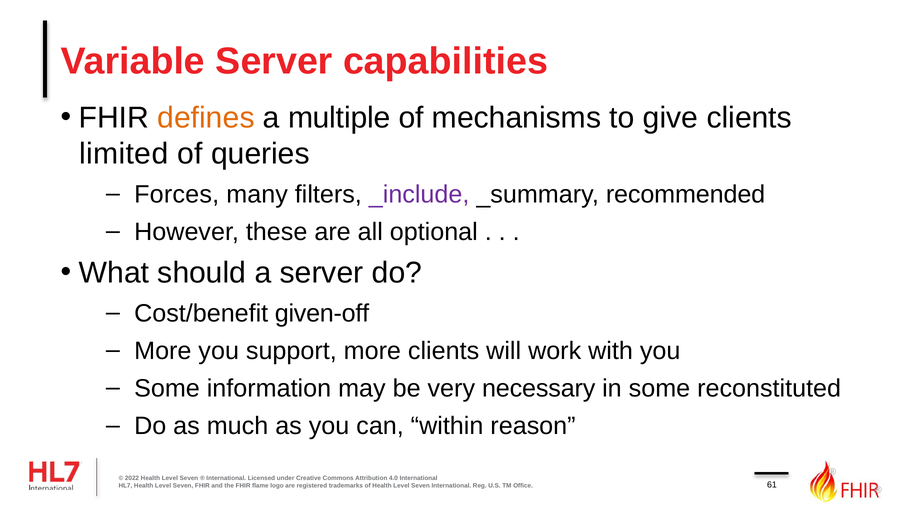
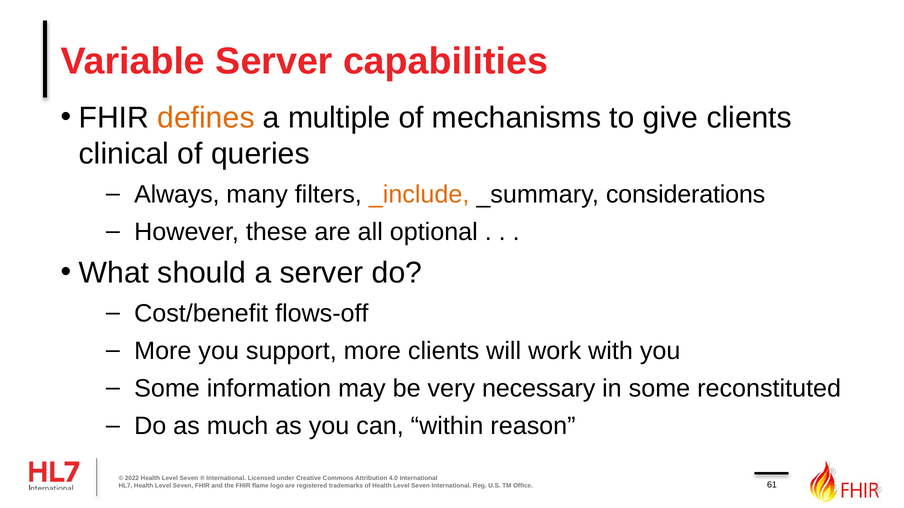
limited: limited -> clinical
Forces: Forces -> Always
_include colour: purple -> orange
recommended: recommended -> considerations
given-off: given-off -> flows-off
